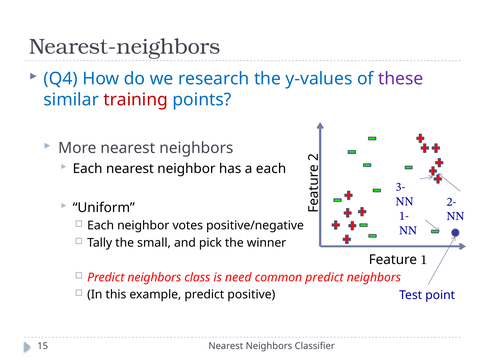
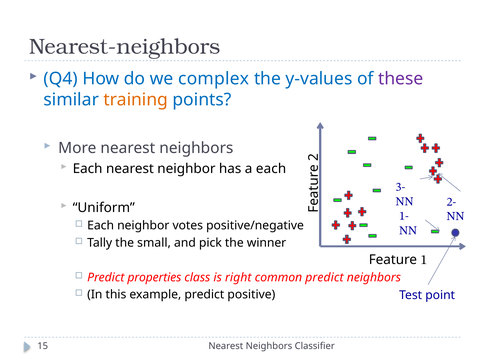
research: research -> complex
training colour: red -> orange
neighbors at (154, 277): neighbors -> properties
need: need -> right
